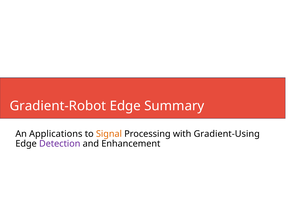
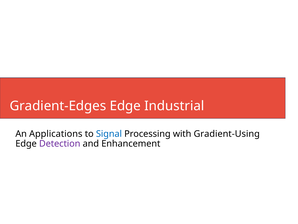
Gradient-Robot: Gradient-Robot -> Gradient-Edges
Summary: Summary -> Industrial
Signal colour: orange -> blue
